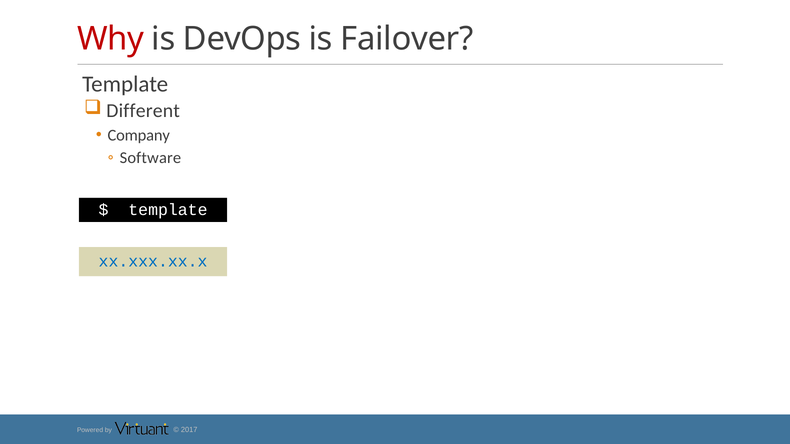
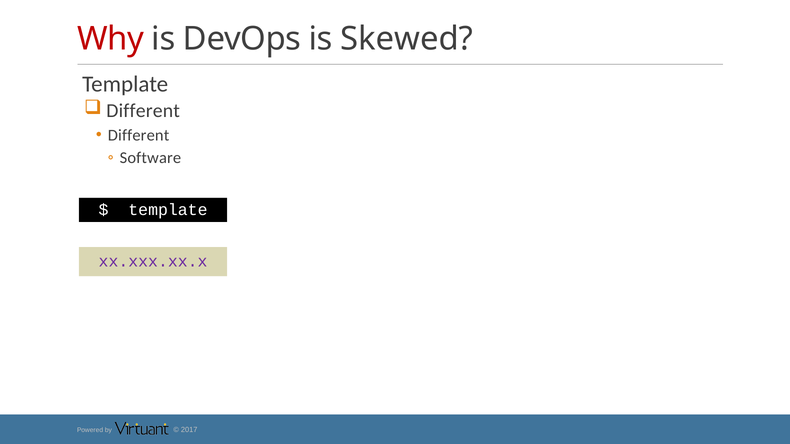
Failover: Failover -> Skewed
Company at (139, 135): Company -> Different
xx.xxx.xx.x colour: blue -> purple
